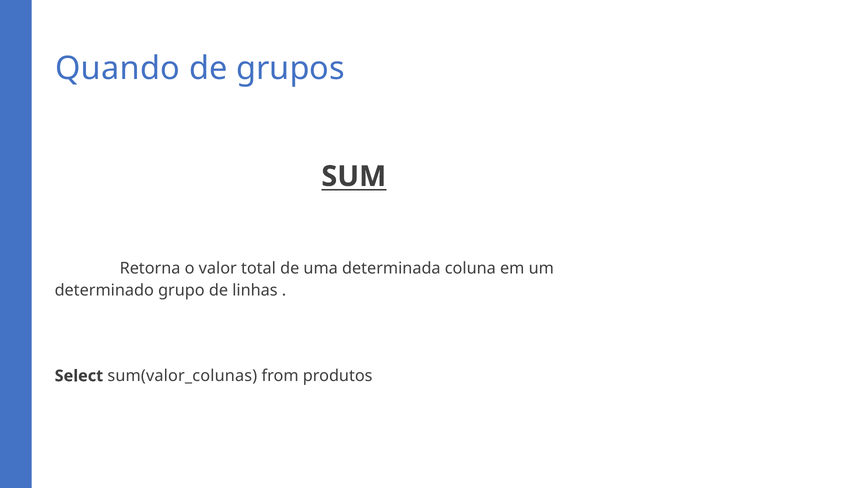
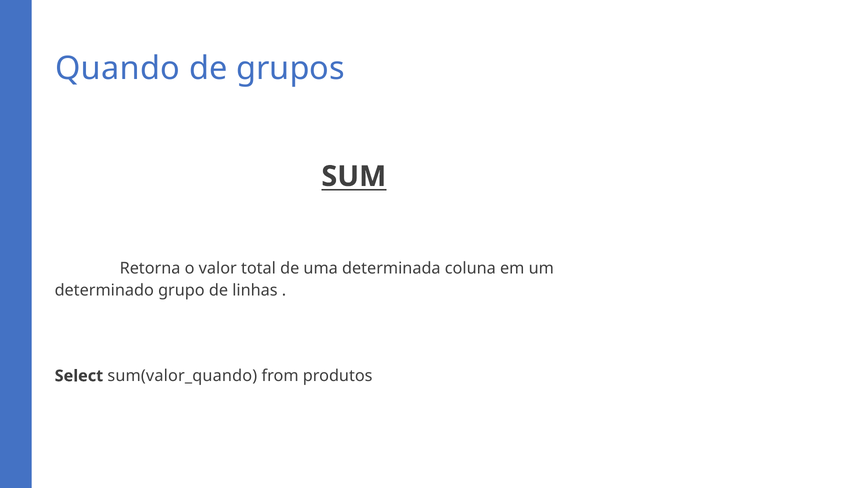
sum(valor_colunas: sum(valor_colunas -> sum(valor_quando
